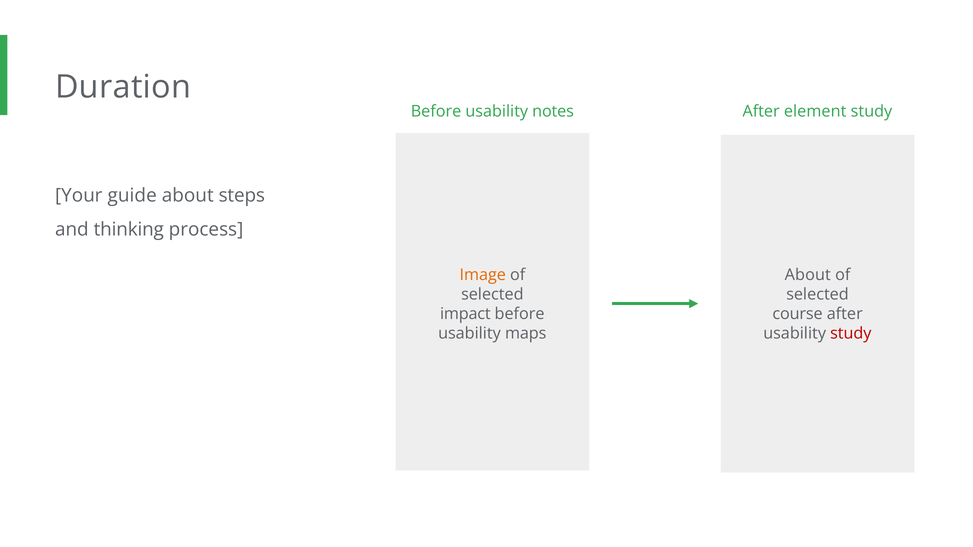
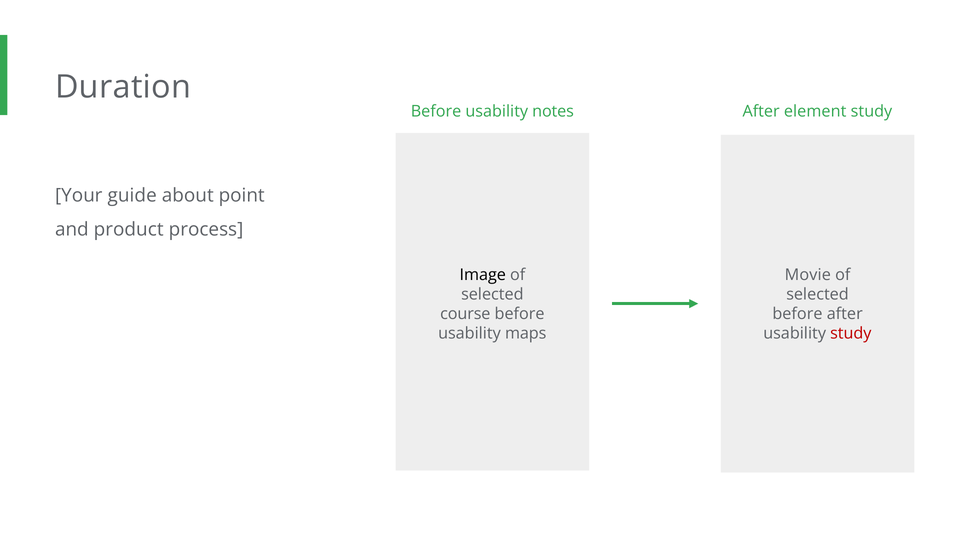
steps: steps -> point
thinking: thinking -> product
Image colour: orange -> black
About at (808, 275): About -> Movie
impact: impact -> course
course at (798, 314): course -> before
